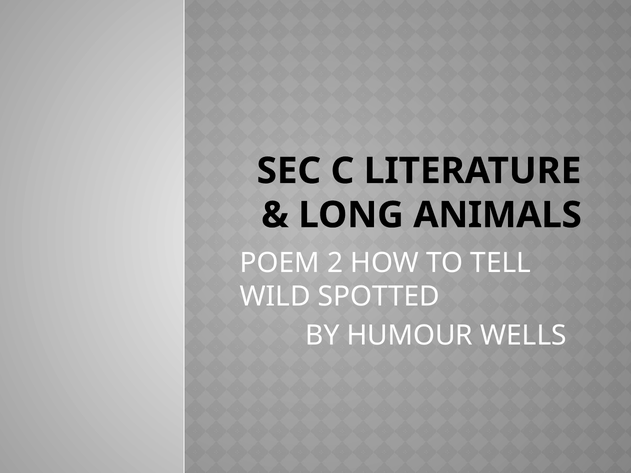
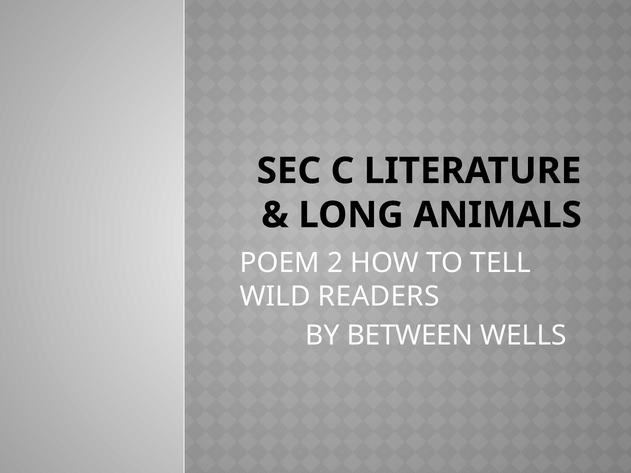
SPOTTED: SPOTTED -> READERS
HUMOUR: HUMOUR -> BETWEEN
